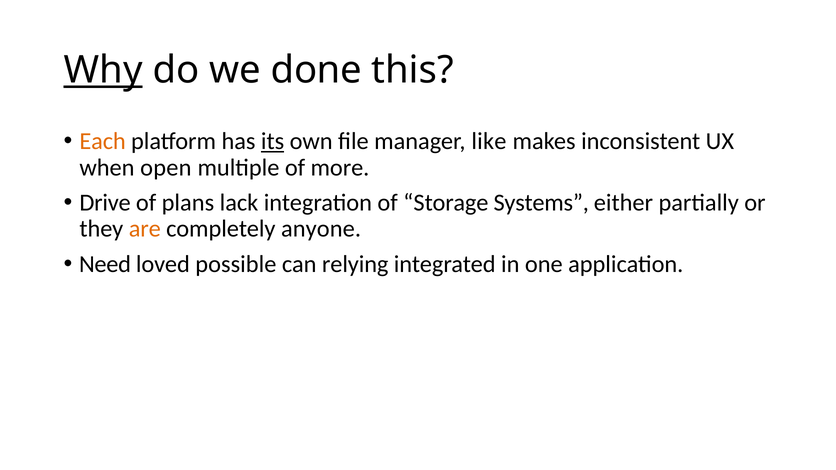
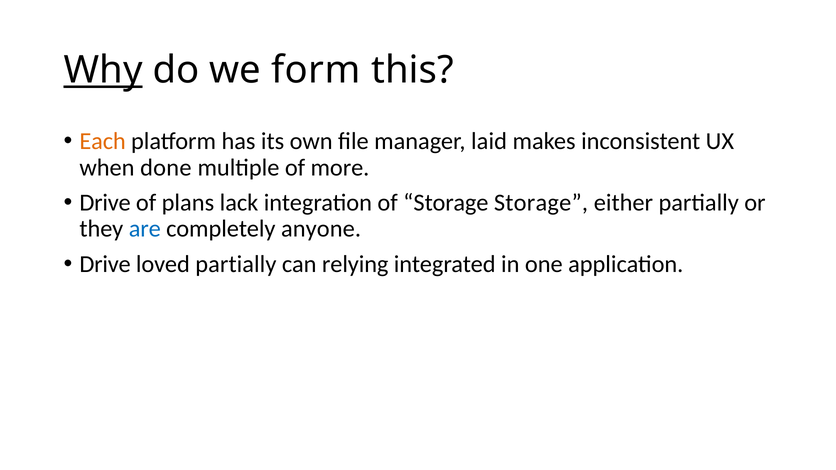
done: done -> form
its underline: present -> none
like: like -> laid
open: open -> done
Storage Systems: Systems -> Storage
are colour: orange -> blue
Need at (105, 264): Need -> Drive
loved possible: possible -> partially
